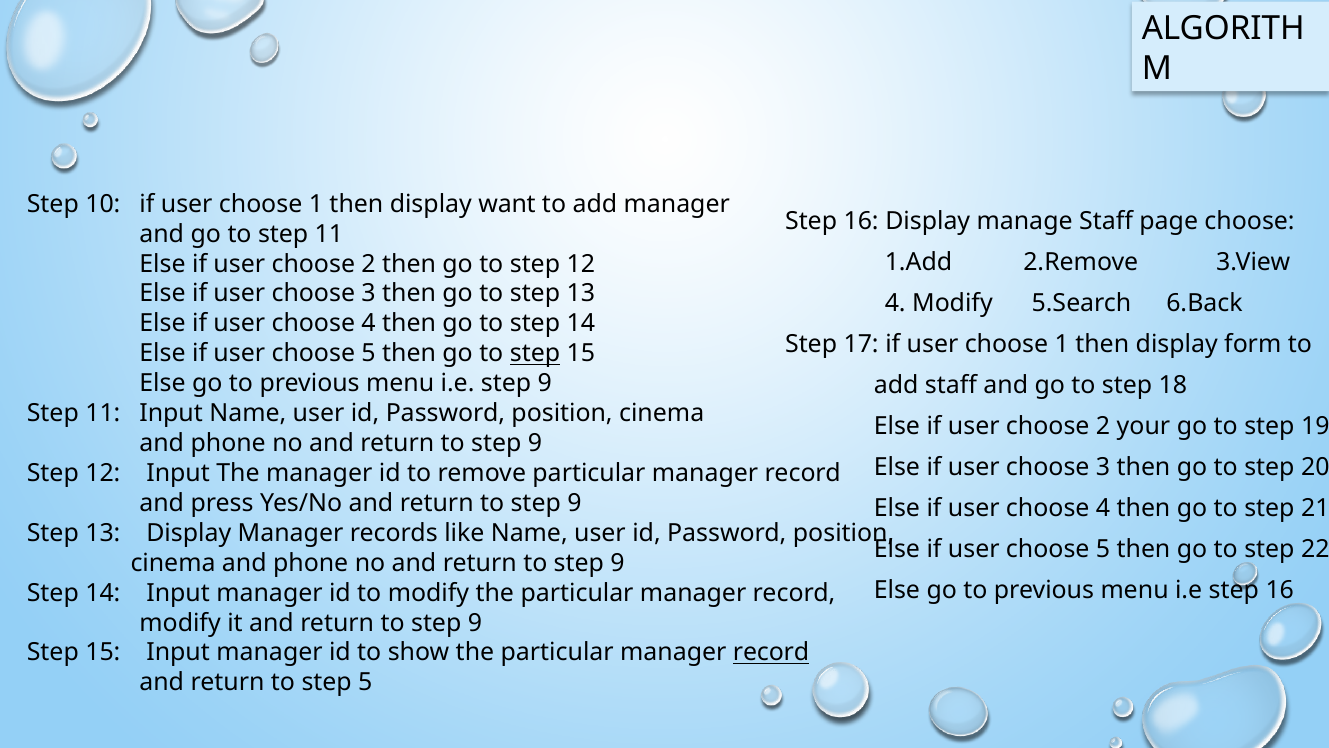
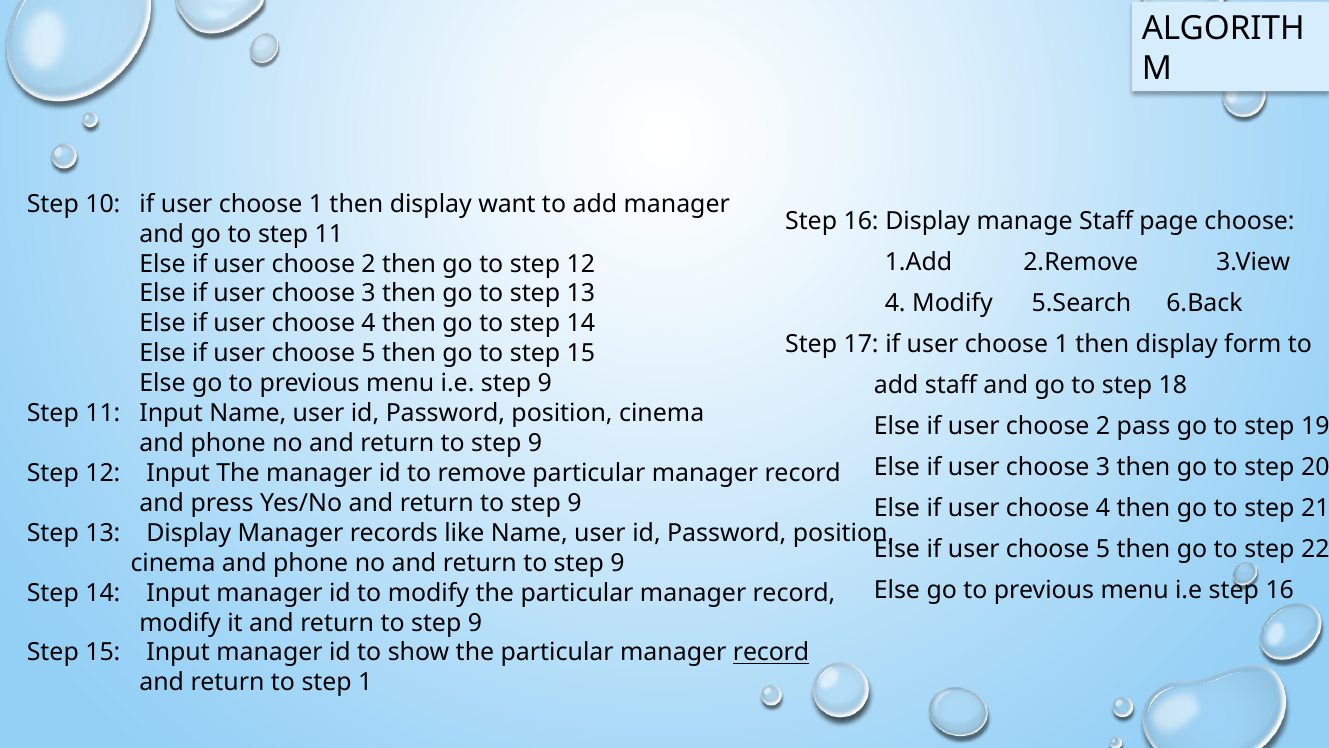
step at (535, 353) underline: present -> none
your: your -> pass
step 5: 5 -> 1
